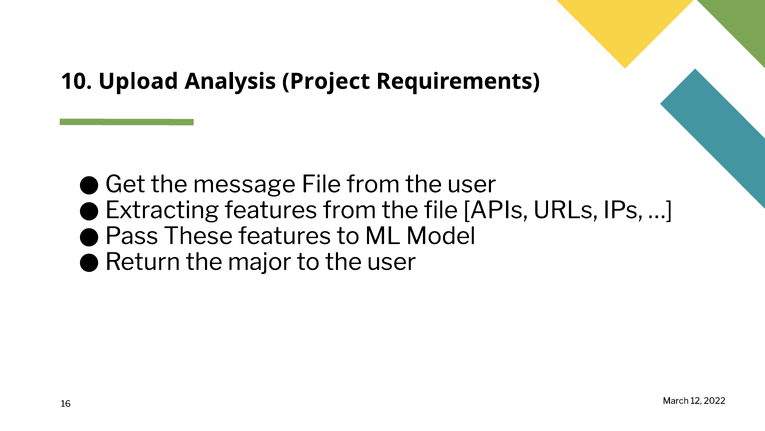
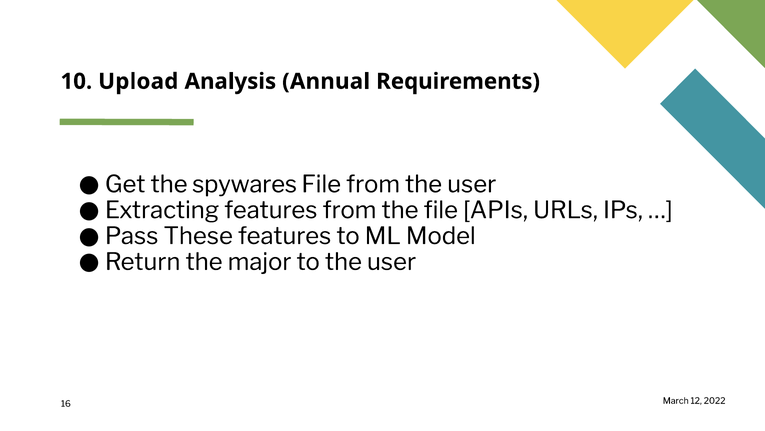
Project: Project -> Annual
message: message -> spywares
